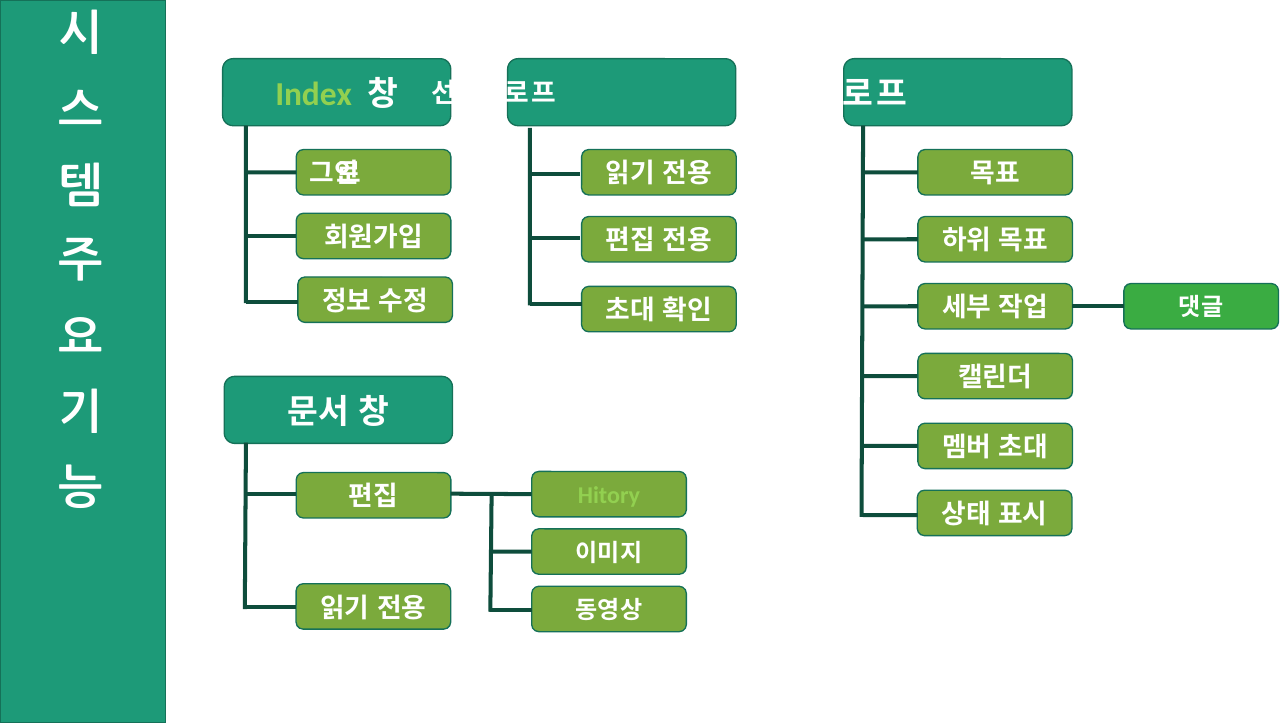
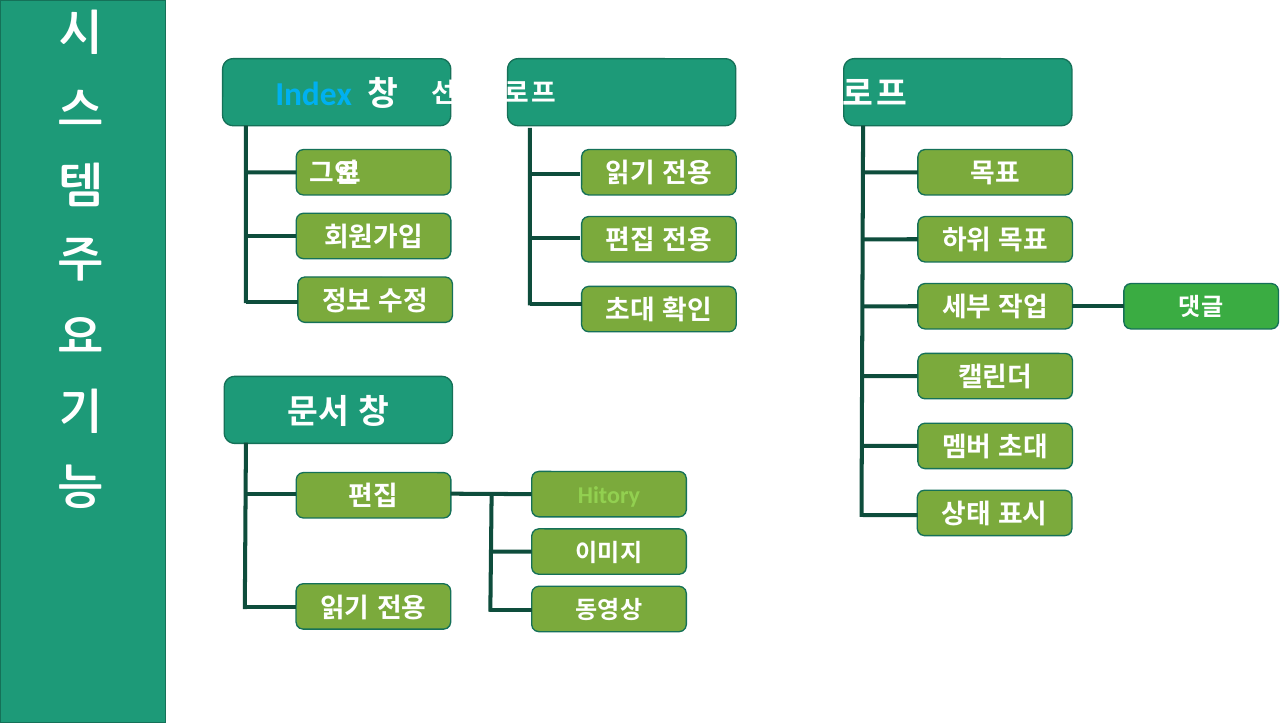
Index colour: light green -> light blue
